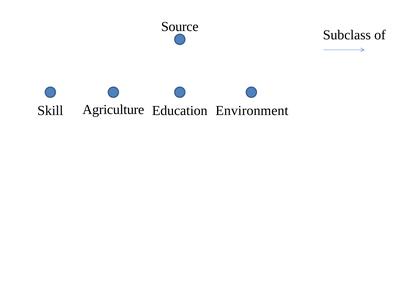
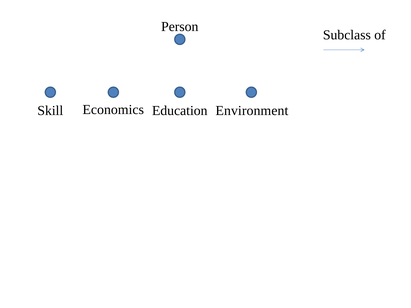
Source: Source -> Person
Agriculture: Agriculture -> Economics
